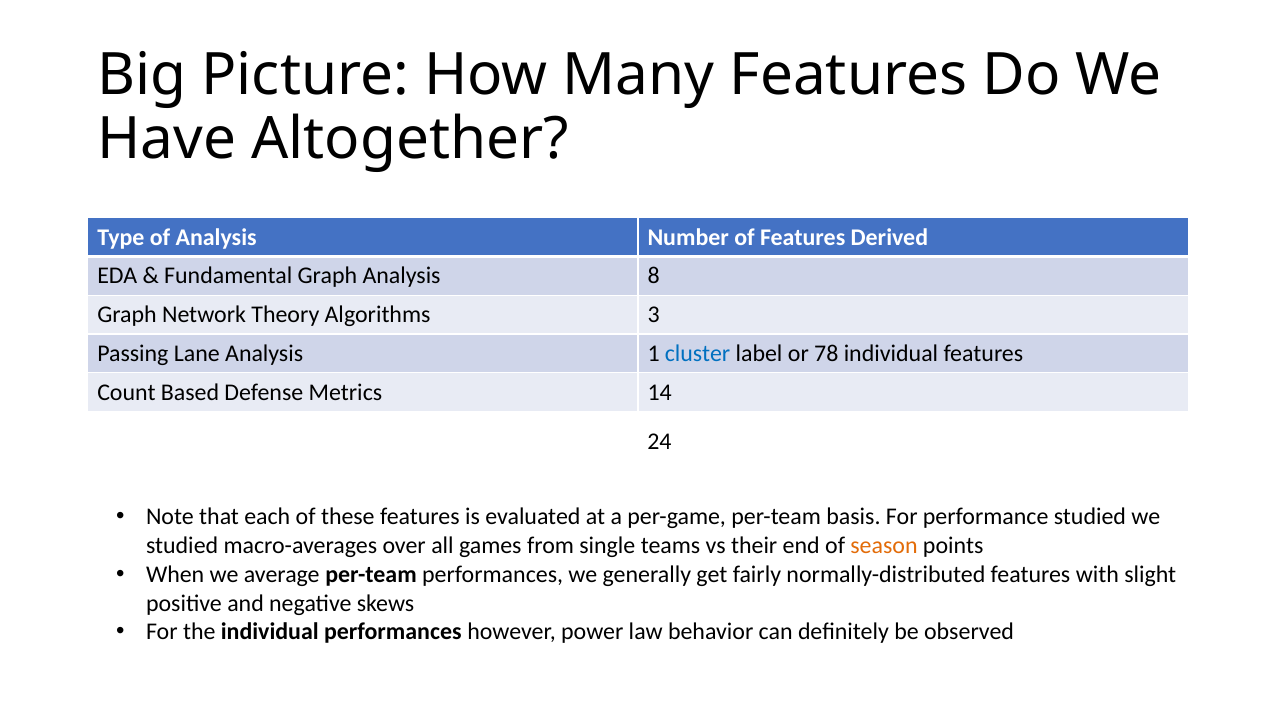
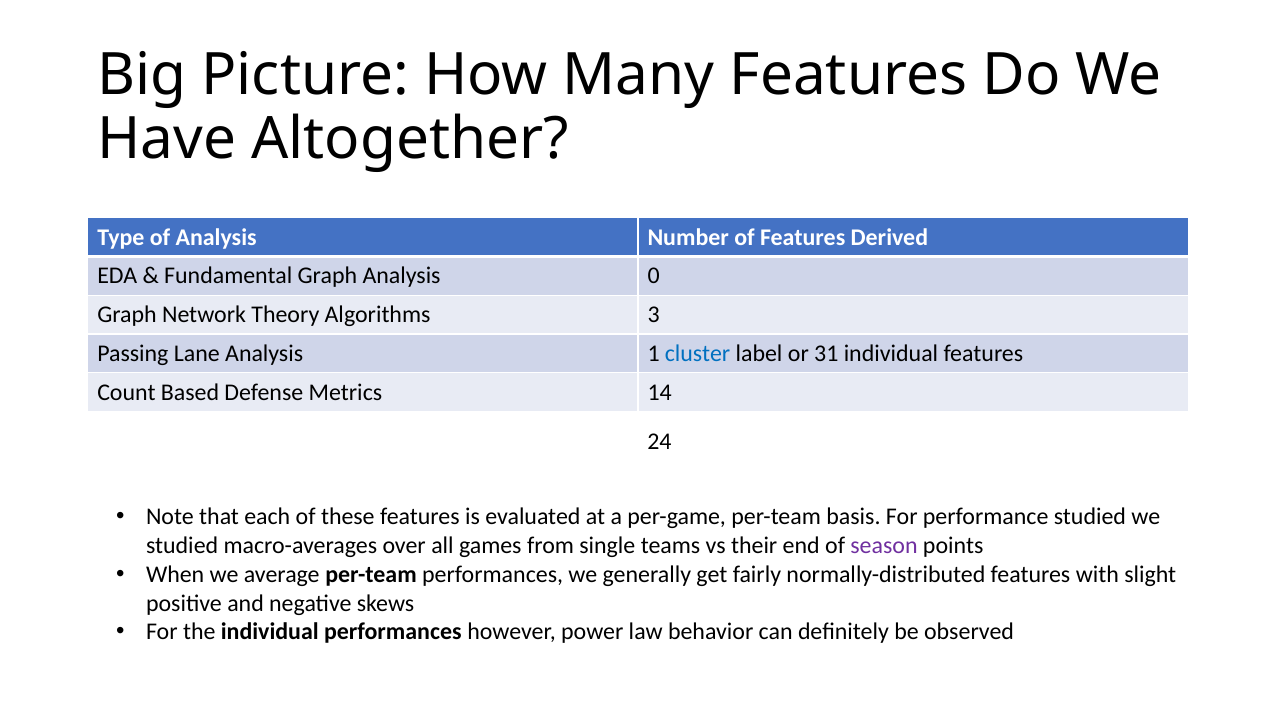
8: 8 -> 0
78: 78 -> 31
season colour: orange -> purple
